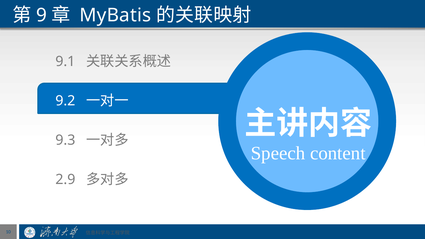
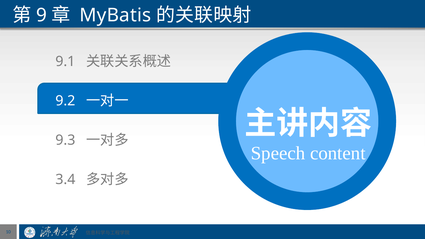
2.9: 2.9 -> 3.4
